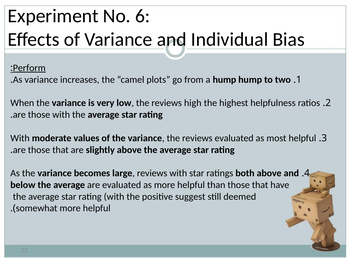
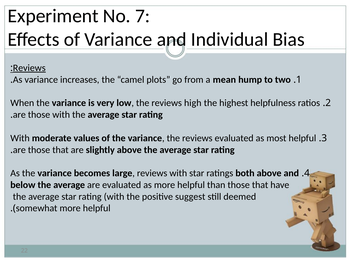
6: 6 -> 7
Perform at (29, 68): Perform -> Reviews
a hump: hump -> mean
